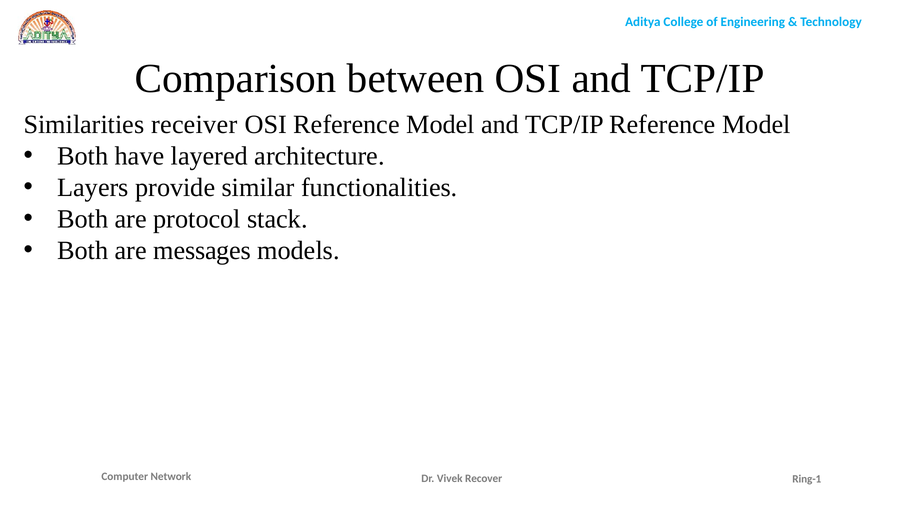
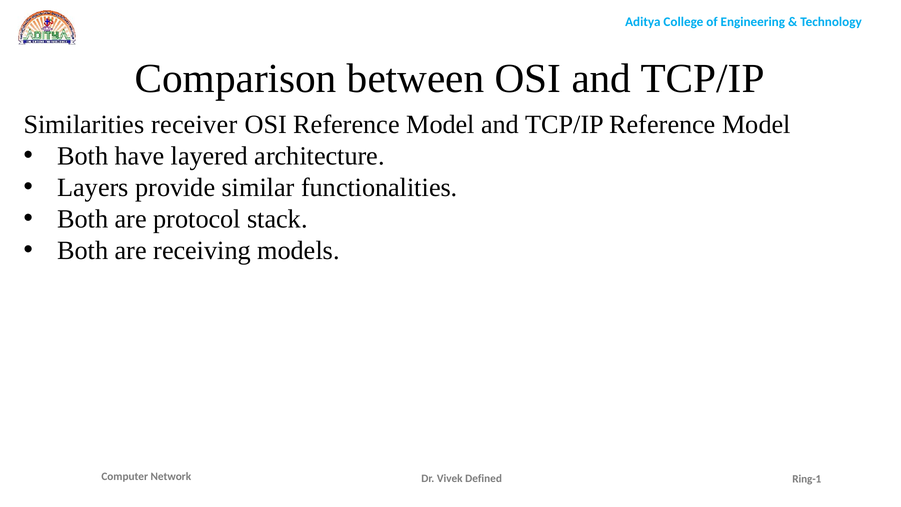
messages: messages -> receiving
Recover: Recover -> Defined
